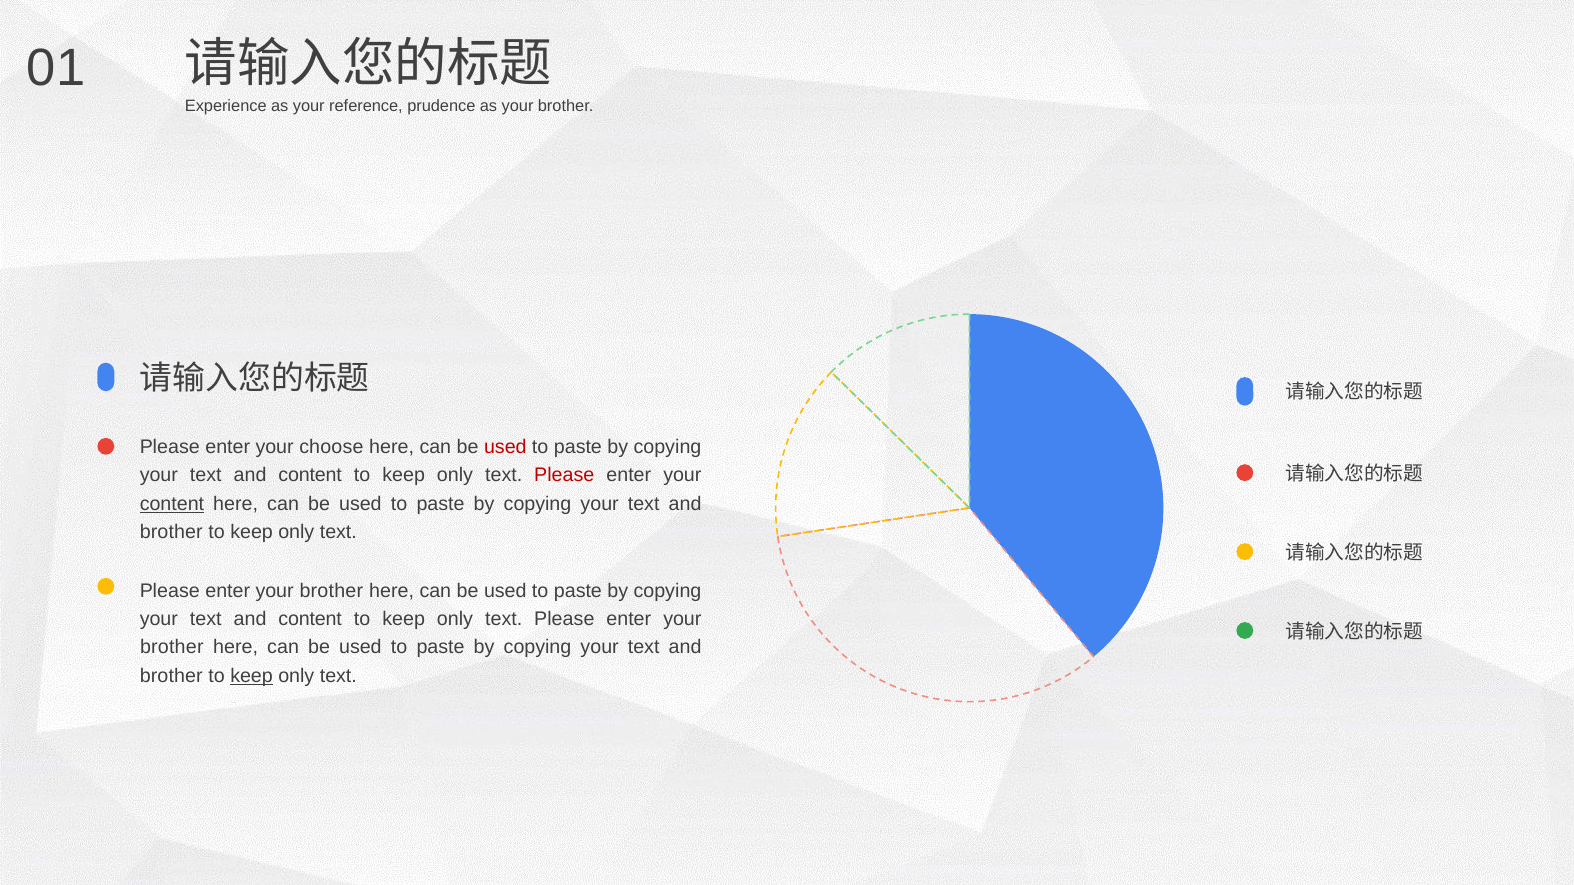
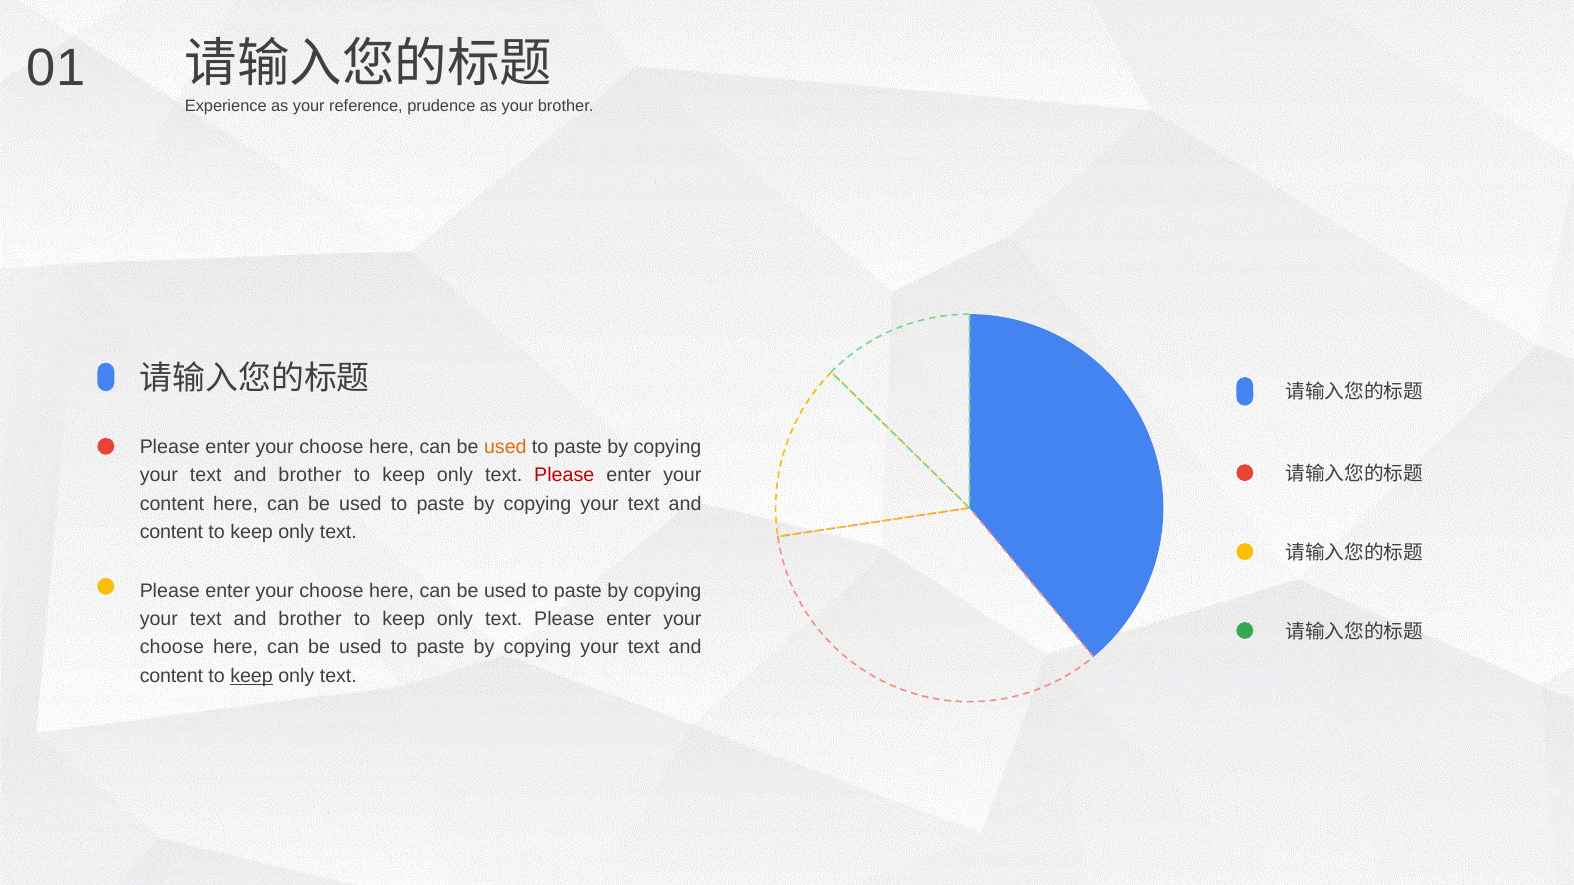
used at (505, 447) colour: red -> orange
content at (310, 476): content -> brother
content at (172, 504) underline: present -> none
brother at (171, 532): brother -> content
brother at (331, 591): brother -> choose
content at (310, 619): content -> brother
brother at (172, 648): brother -> choose
brother at (171, 676): brother -> content
